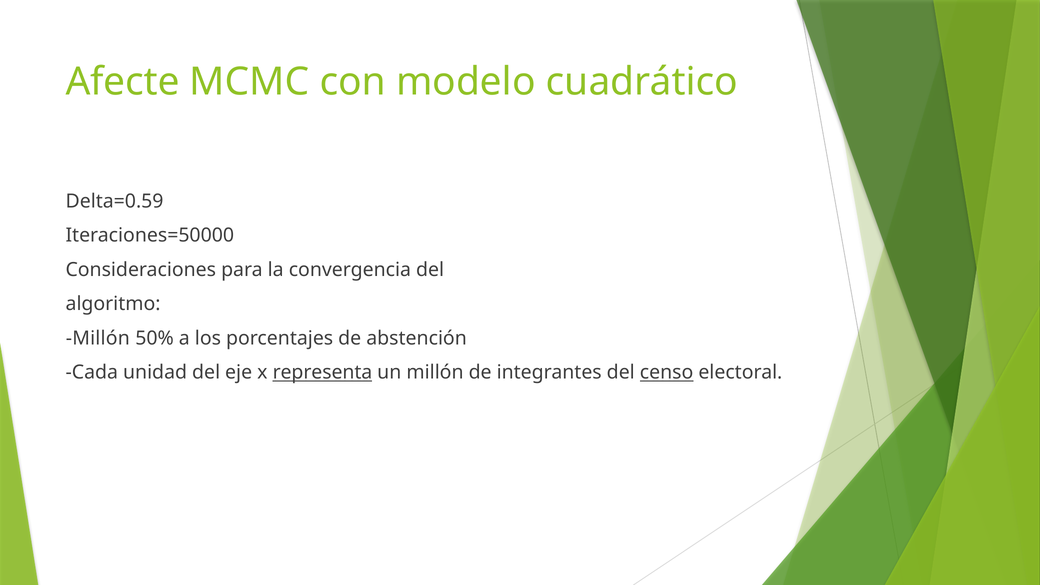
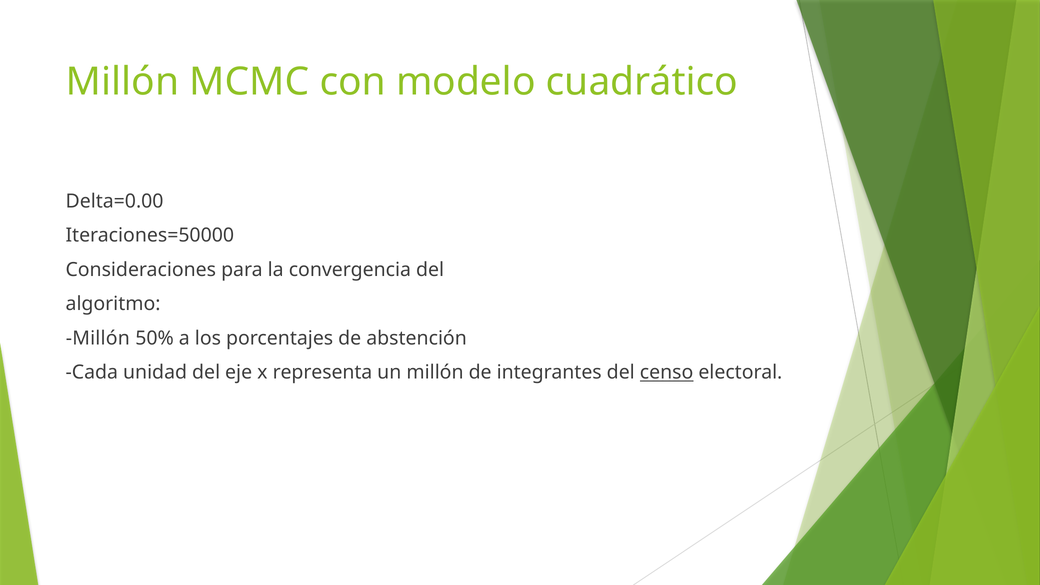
Afecte at (123, 82): Afecte -> Millón
Delta=0.59: Delta=0.59 -> Delta=0.00
representa underline: present -> none
